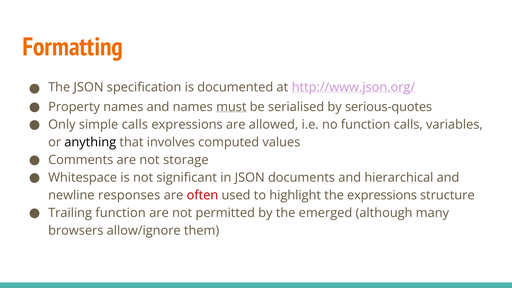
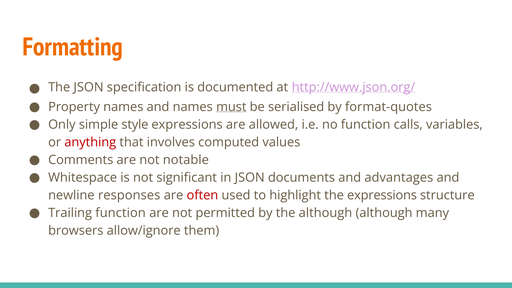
serious-quotes: serious-quotes -> format-quotes
simple calls: calls -> style
anything colour: black -> red
storage: storage -> notable
hierarchical: hierarchical -> advantages
the emerged: emerged -> although
